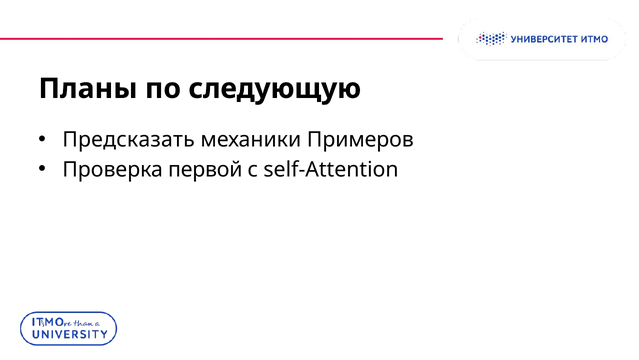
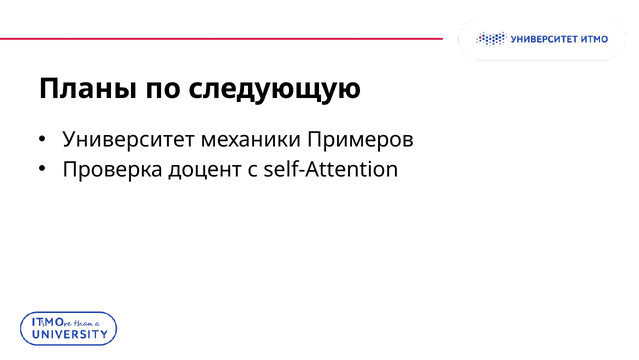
Предсказать: Предсказать -> Университет
первой: первой -> доцент
